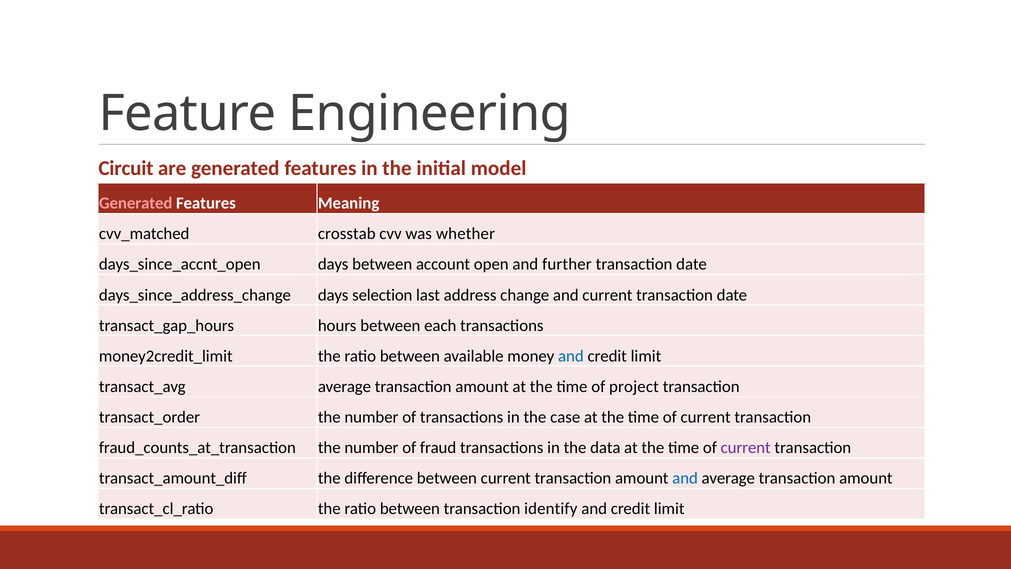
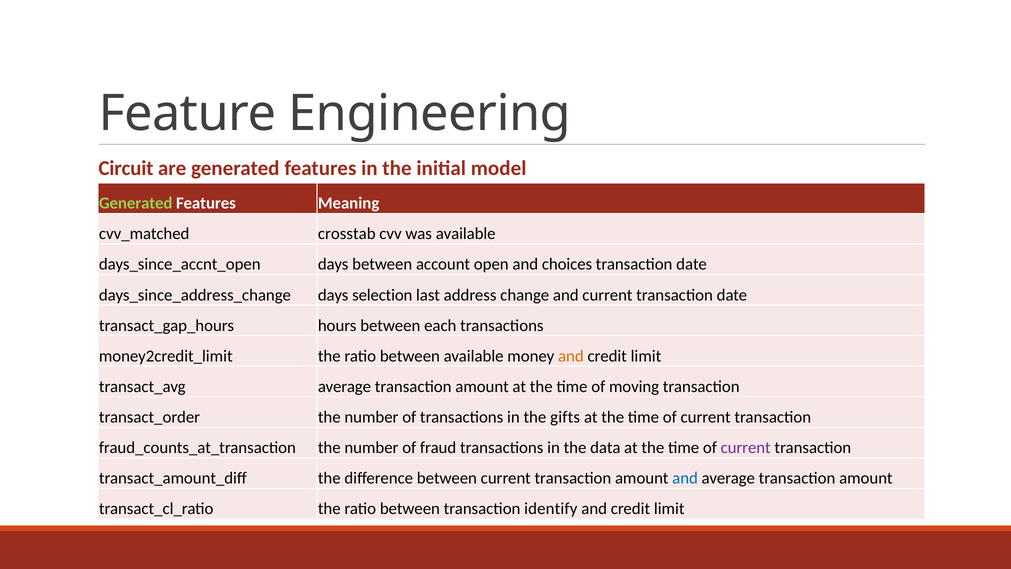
Generated at (136, 203) colour: pink -> light green
was whether: whether -> available
further: further -> choices
and at (571, 356) colour: blue -> orange
project: project -> moving
case: case -> gifts
